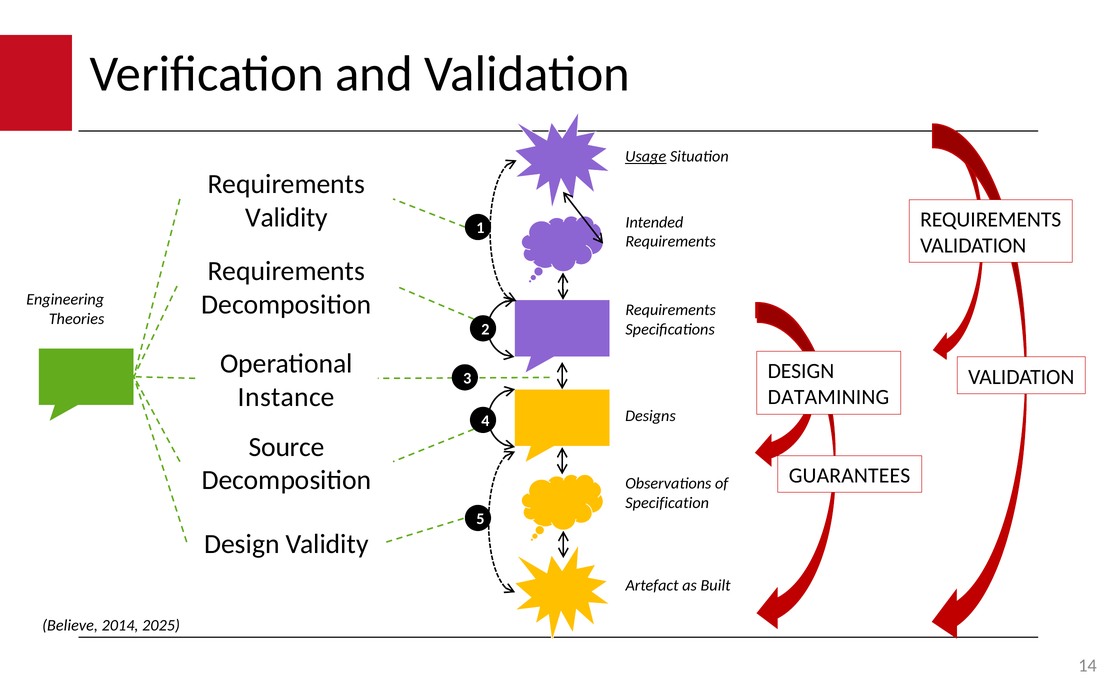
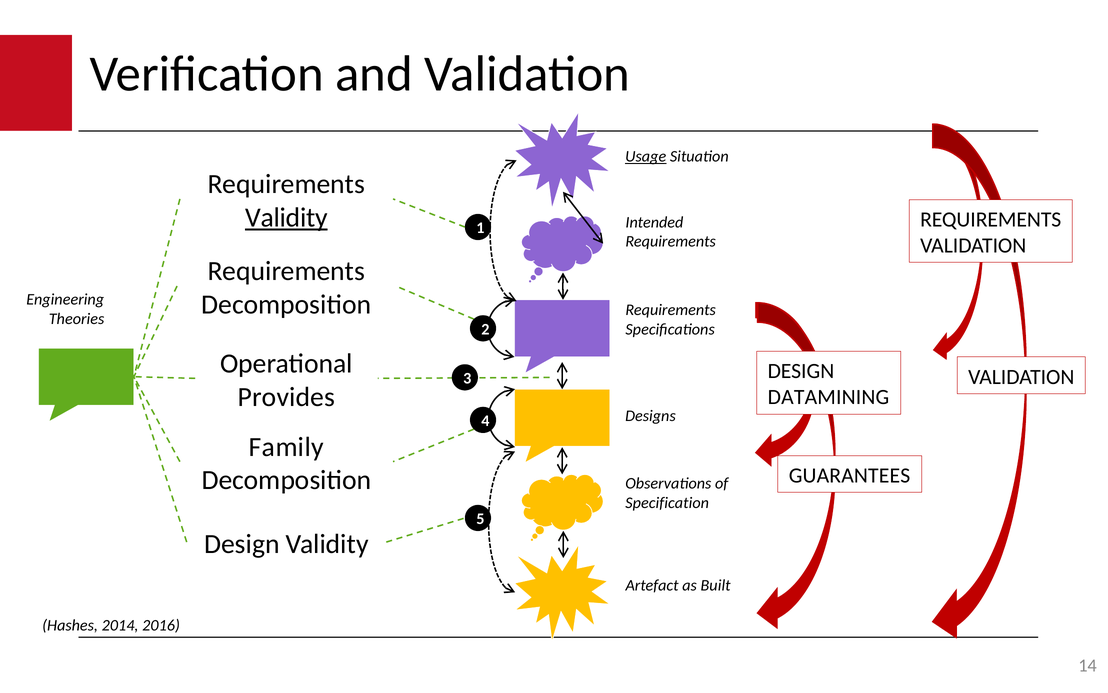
Validity at (287, 217) underline: none -> present
Instance: Instance -> Provides
Source: Source -> Family
Believe: Believe -> Hashes
2025: 2025 -> 2016
